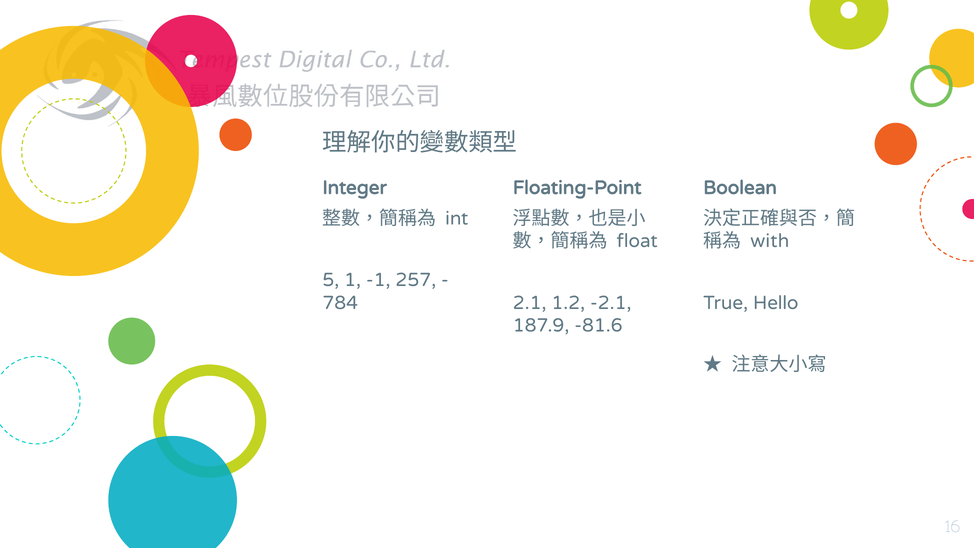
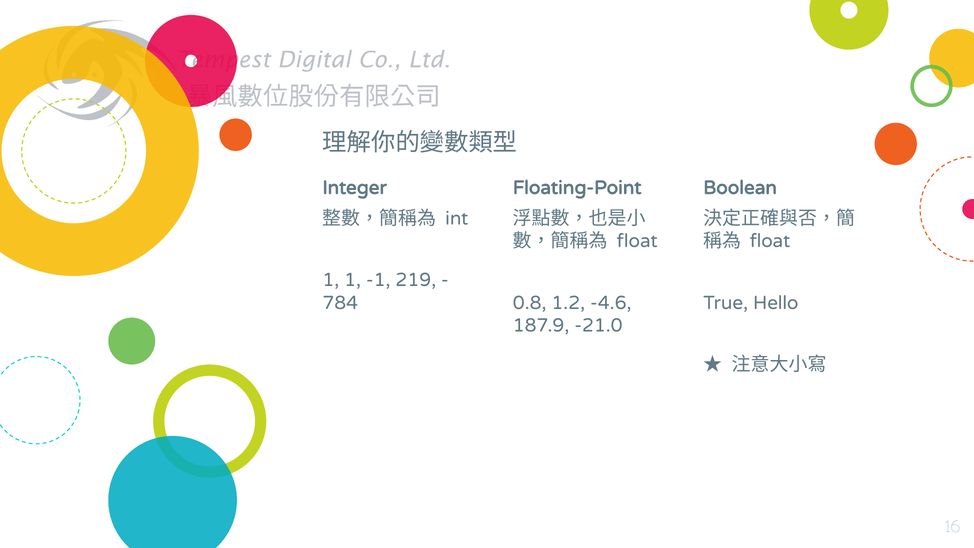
with at (770, 241): with -> float
5 at (331, 280): 5 -> 1
257: 257 -> 219
2.1: 2.1 -> 0.8
-2.1: -2.1 -> -4.6
-81.6: -81.6 -> -21.0
